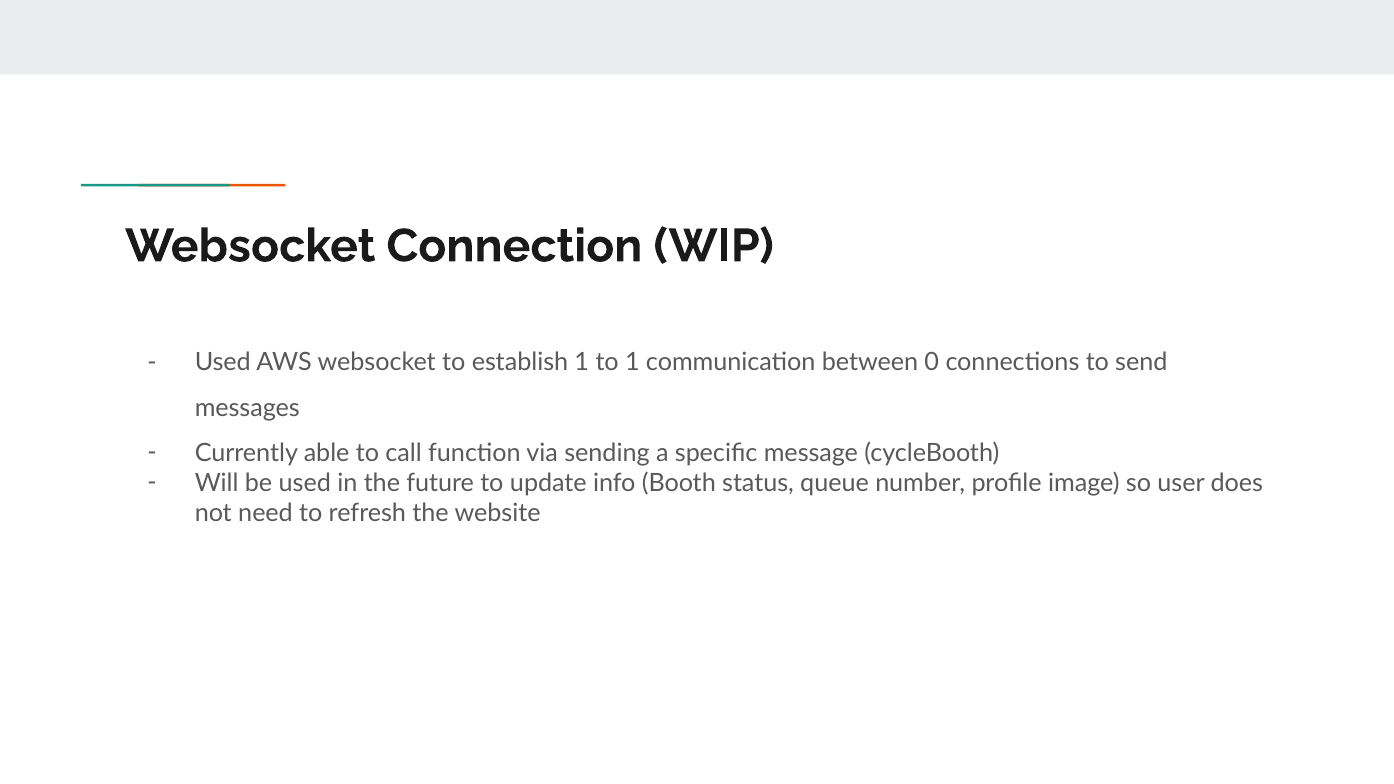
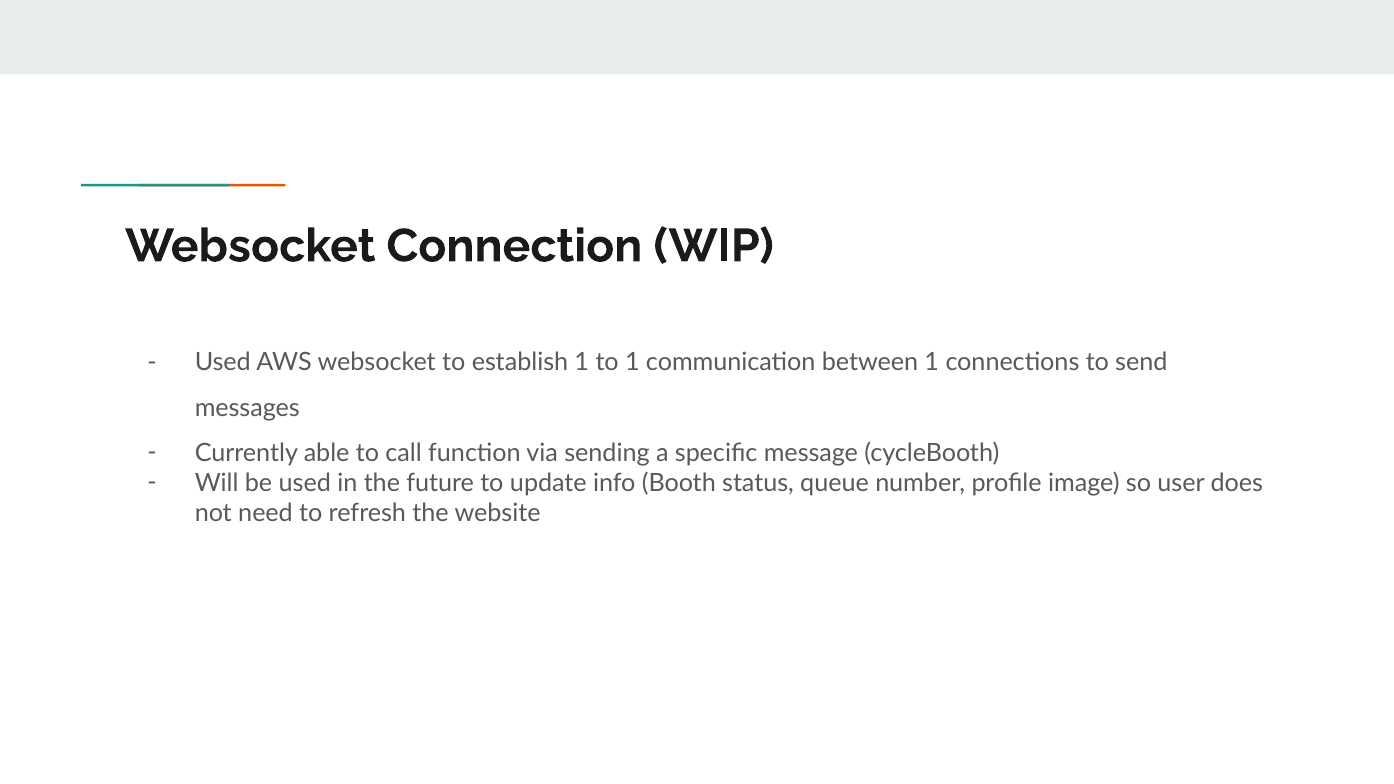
between 0: 0 -> 1
